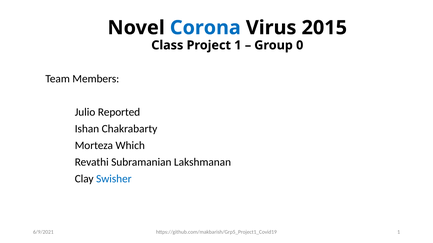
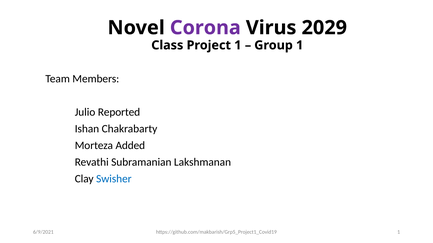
Corona colour: blue -> purple
2015: 2015 -> 2029
Group 0: 0 -> 1
Which: Which -> Added
